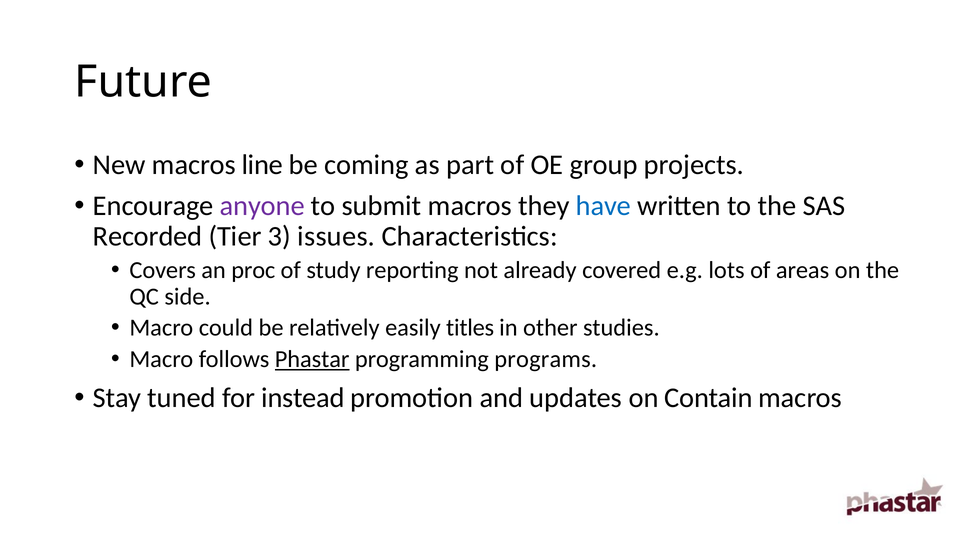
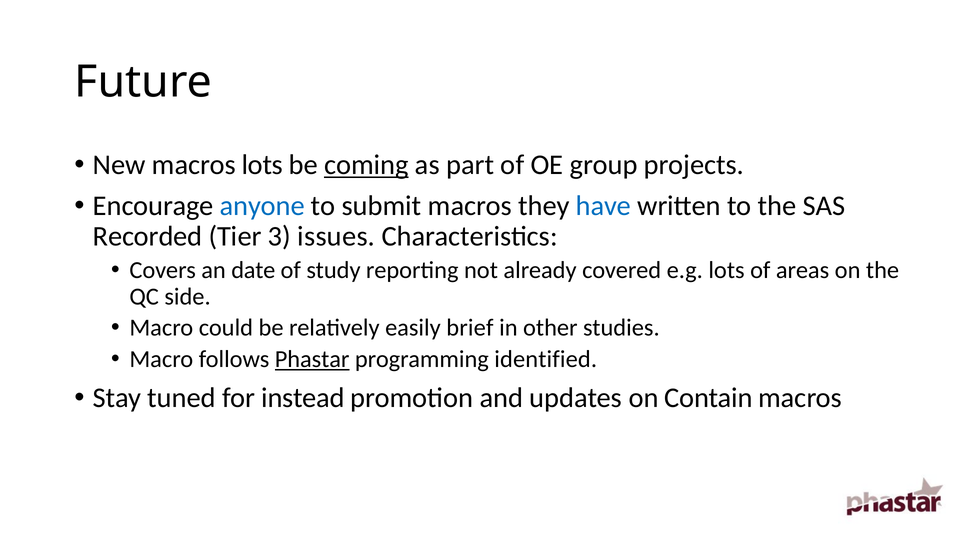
macros line: line -> lots
coming underline: none -> present
anyone colour: purple -> blue
proc: proc -> date
titles: titles -> brief
programs: programs -> identified
